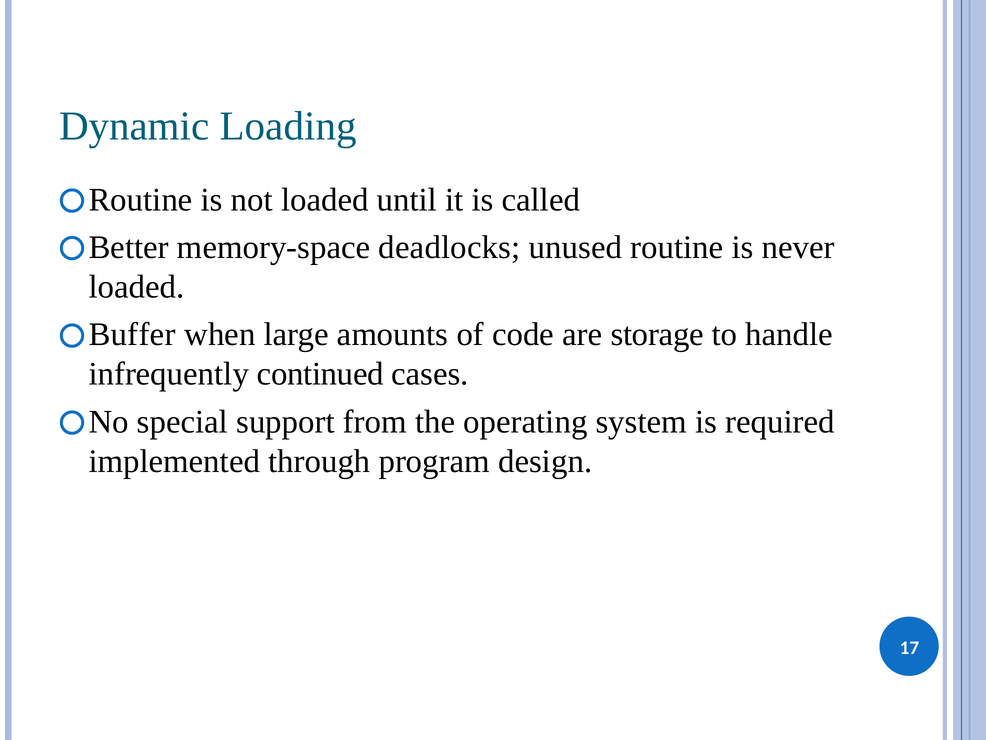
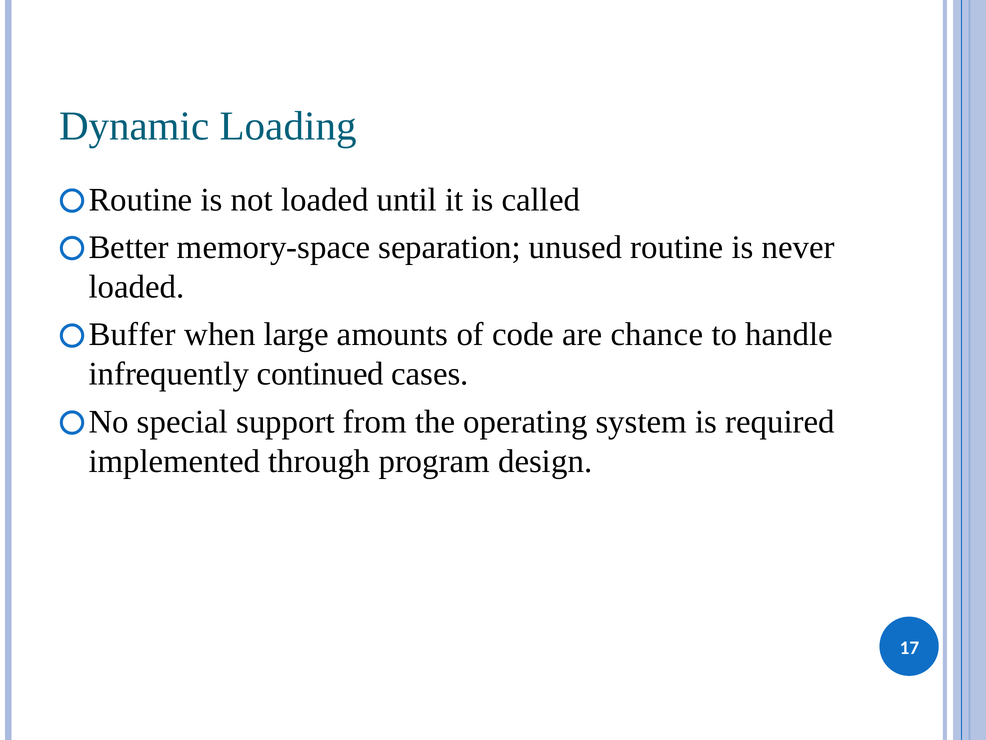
deadlocks: deadlocks -> separation
storage: storage -> chance
